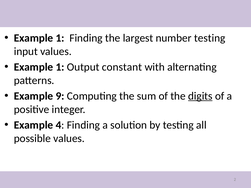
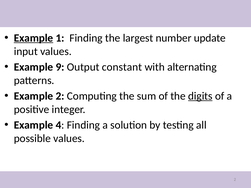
Example at (34, 38) underline: none -> present
number testing: testing -> update
1 at (60, 67): 1 -> 9
Example 9: 9 -> 2
